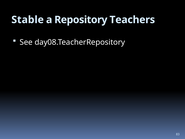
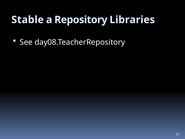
Teachers: Teachers -> Libraries
